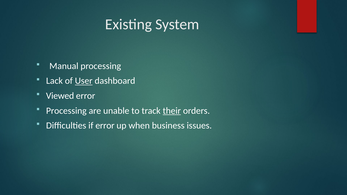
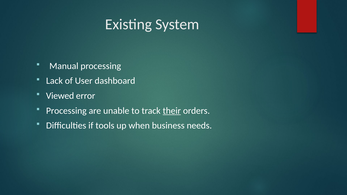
User underline: present -> none
if error: error -> tools
issues: issues -> needs
